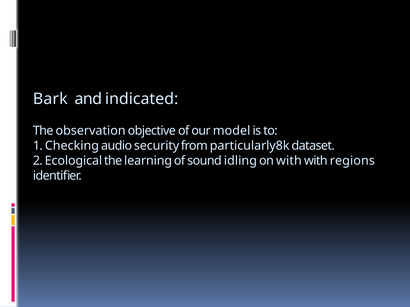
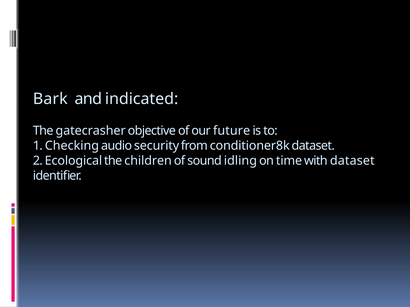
observation: observation -> gatecrasher
model: model -> future
particularly8k: particularly8k -> conditioner8k
learning: learning -> children
on with: with -> time
with regions: regions -> dataset
